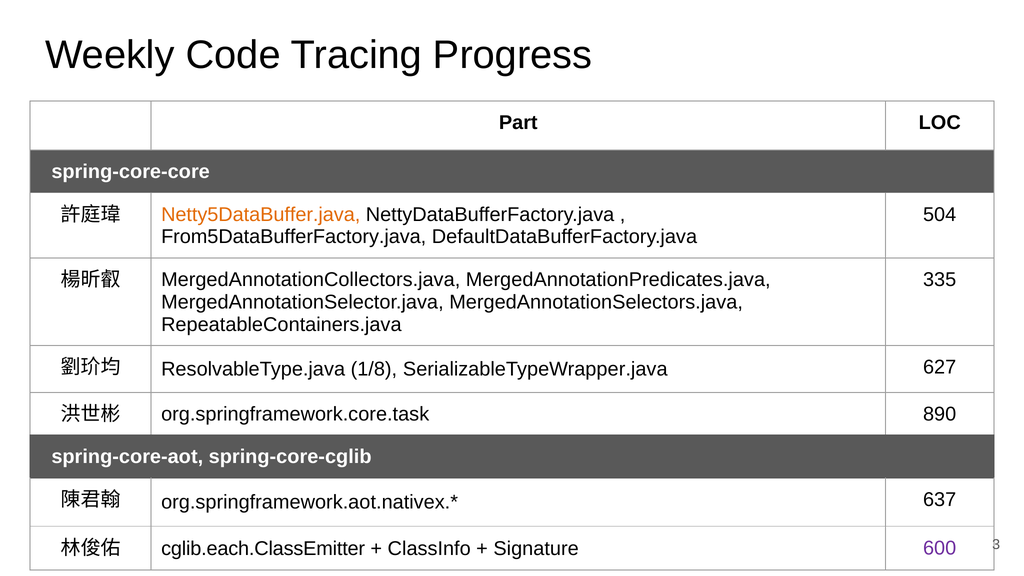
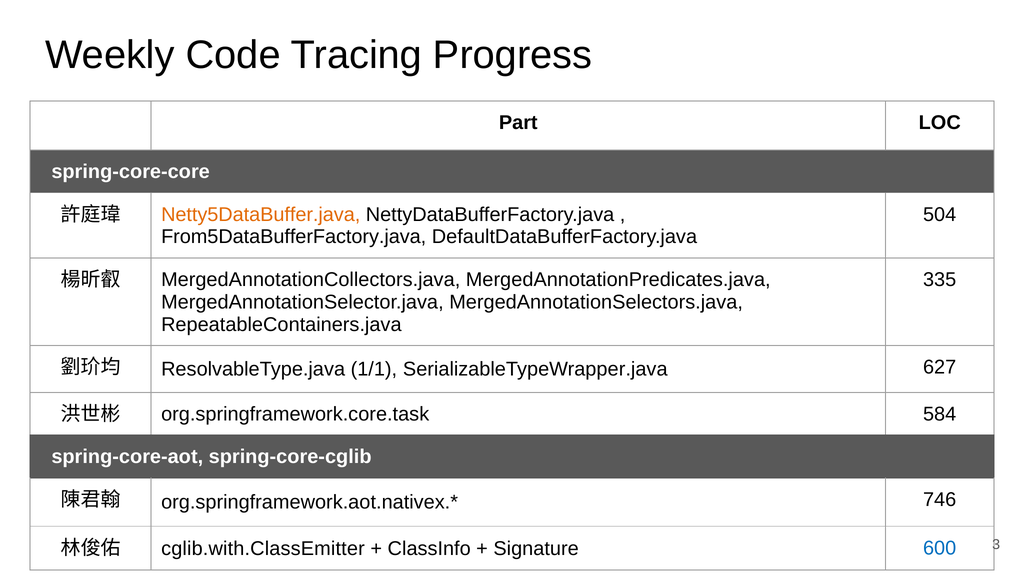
1/8: 1/8 -> 1/1
890: 890 -> 584
637: 637 -> 746
cglib.each.ClassEmitter: cglib.each.ClassEmitter -> cglib.with.ClassEmitter
600 colour: purple -> blue
